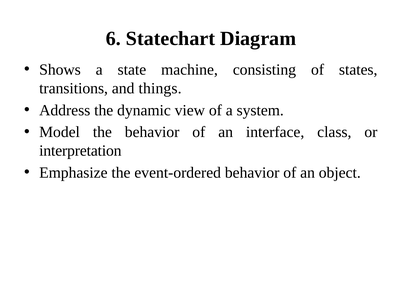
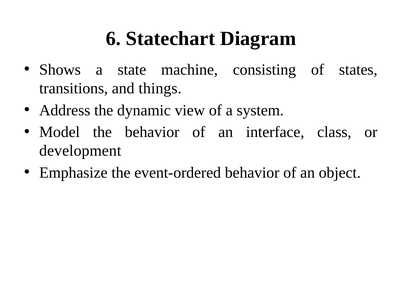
interpretation: interpretation -> development
